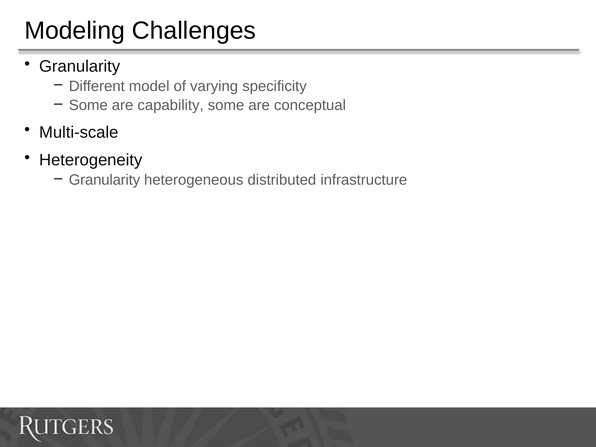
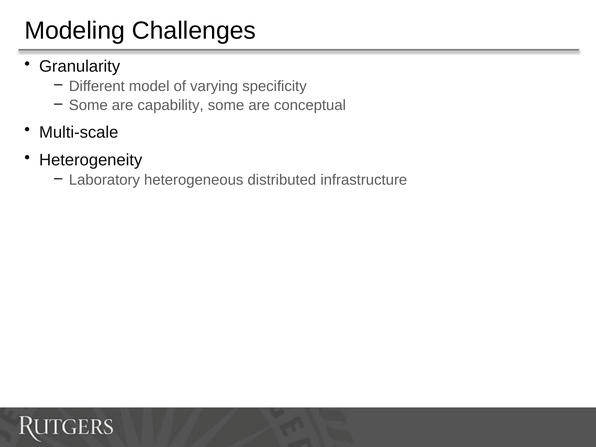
Granularity at (104, 180): Granularity -> Laboratory
